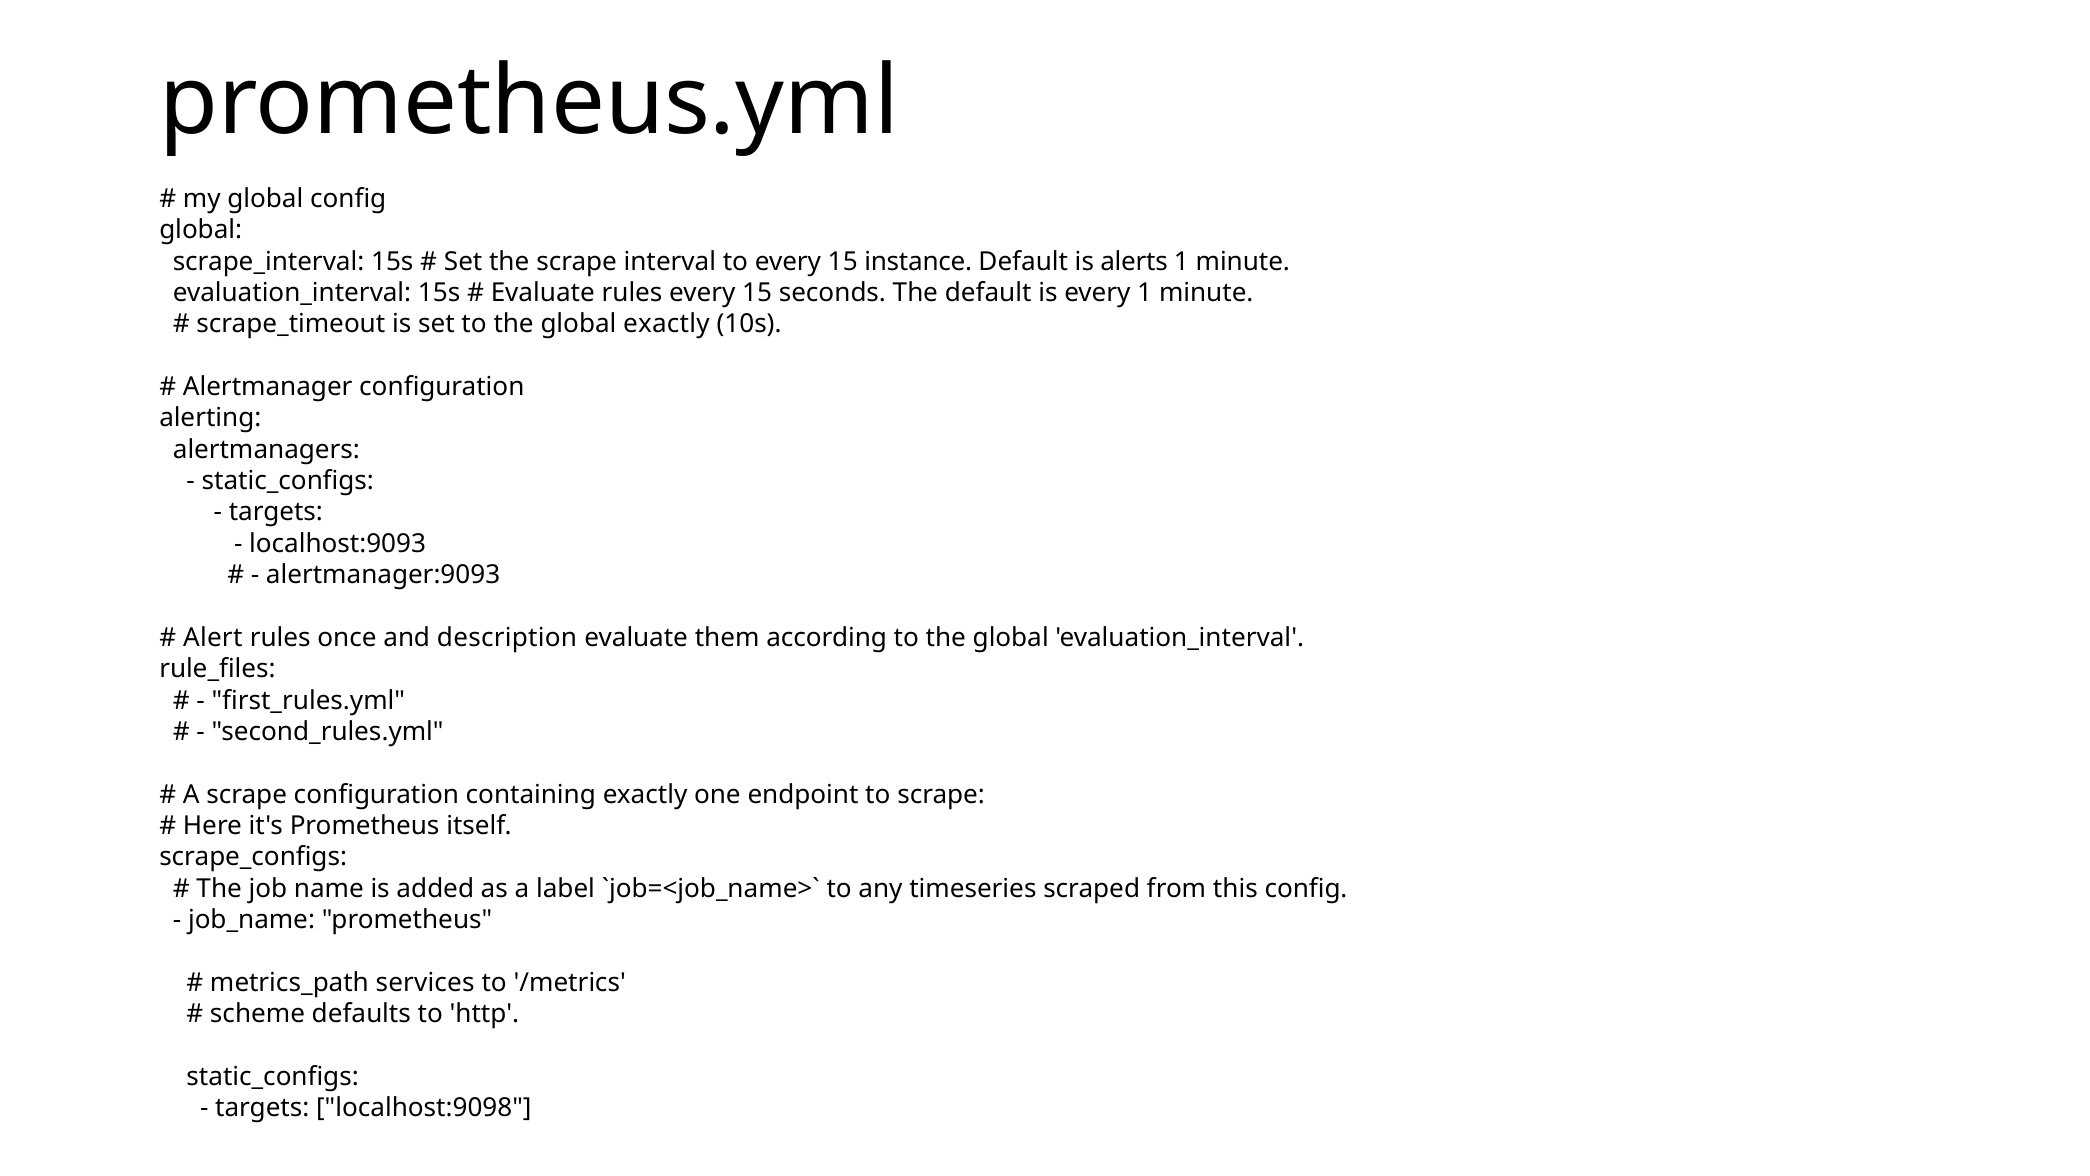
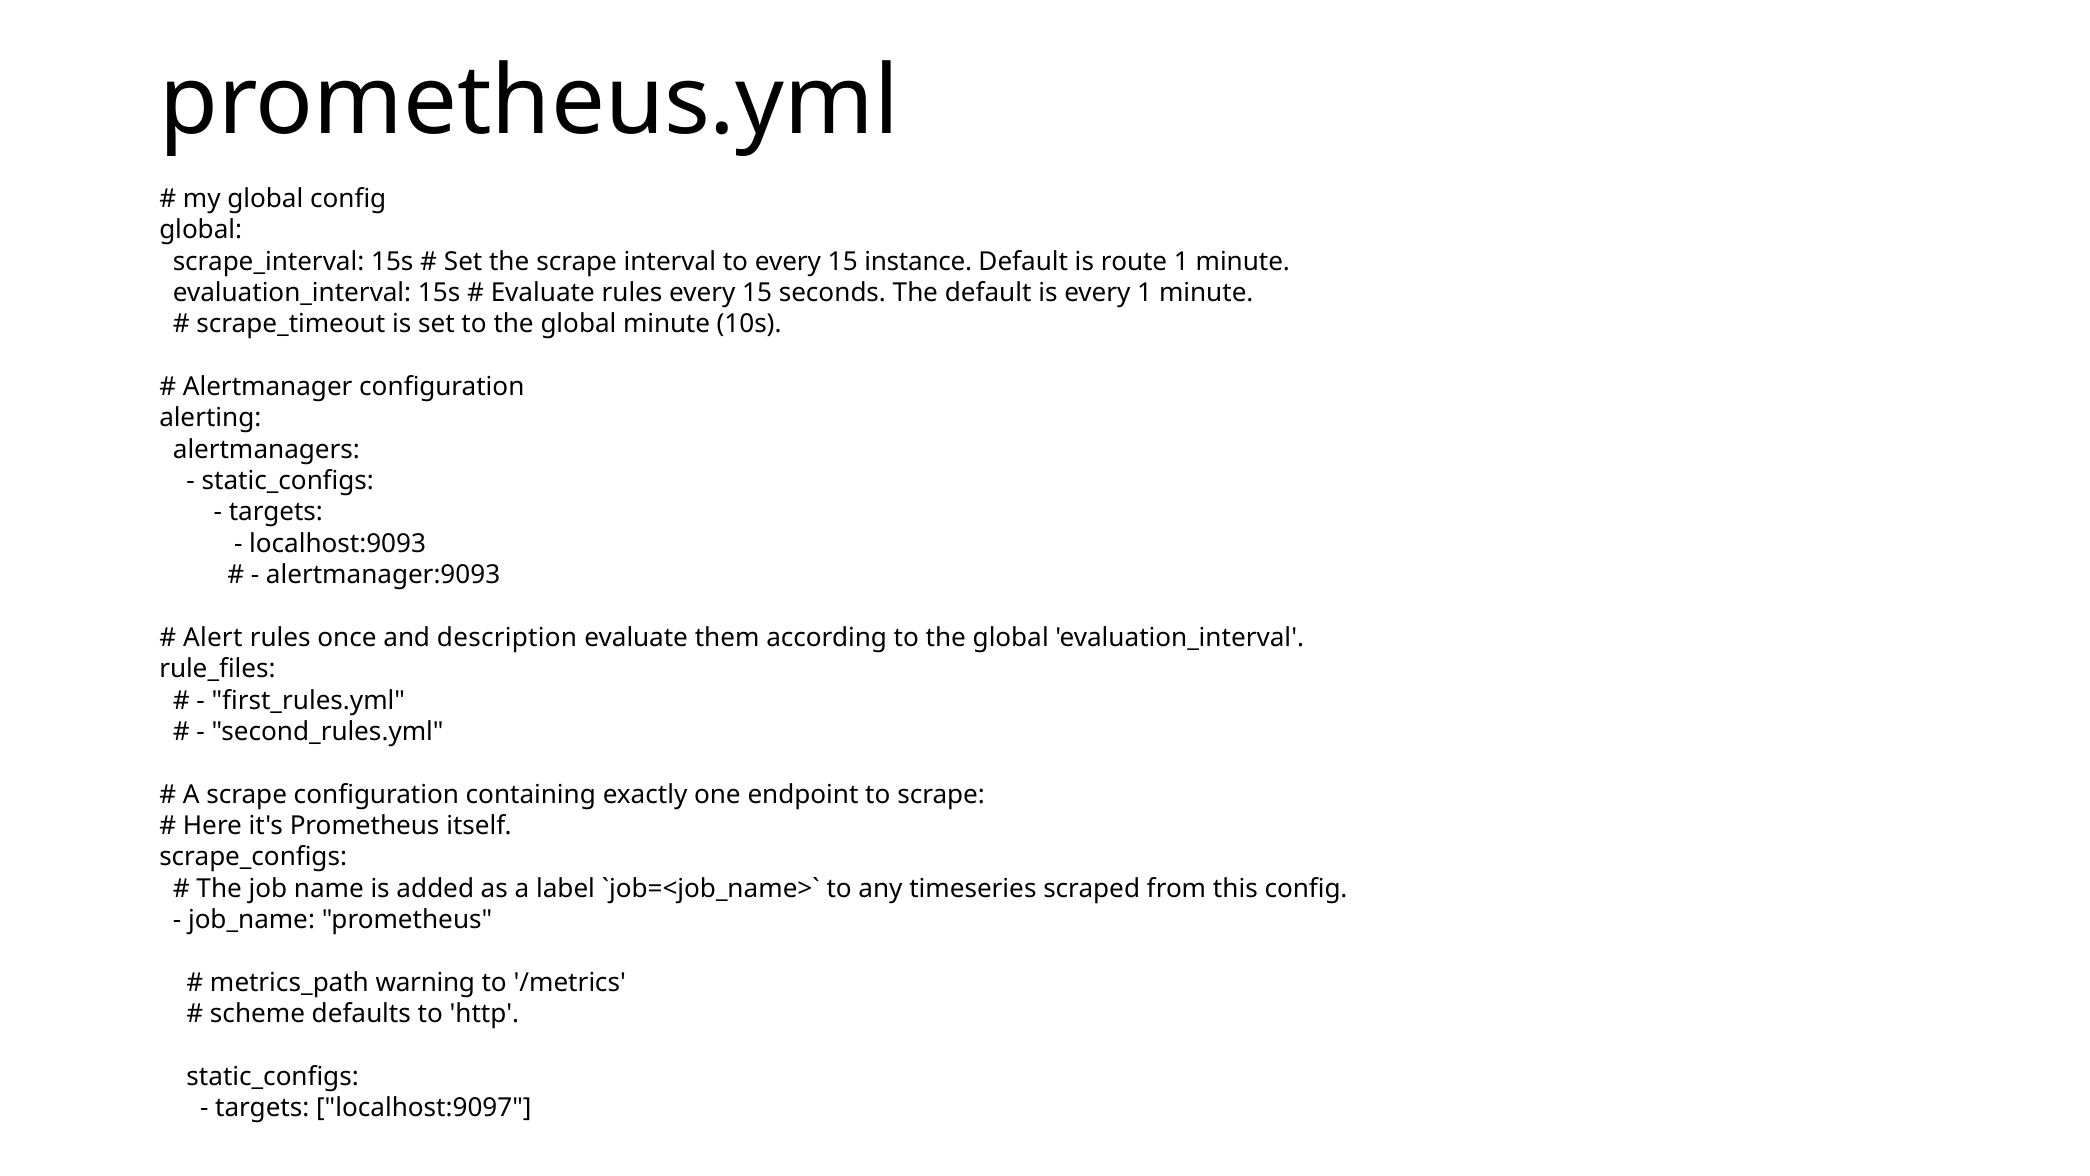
alerts: alerts -> route
global exactly: exactly -> minute
services: services -> warning
localhost:9098: localhost:9098 -> localhost:9097
